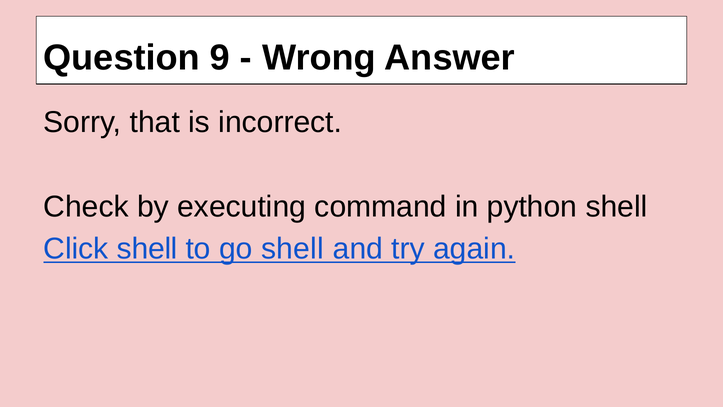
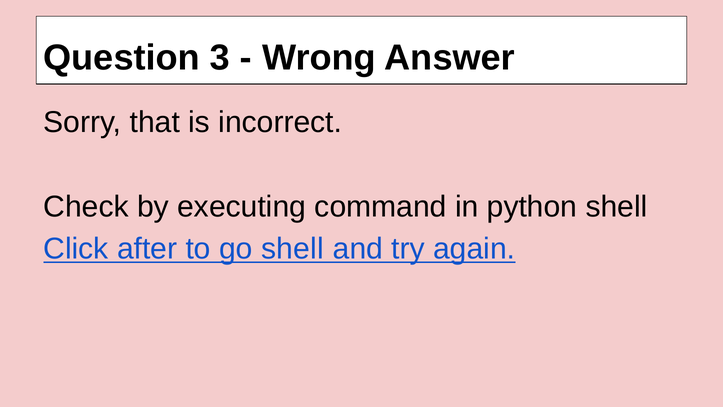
9: 9 -> 3
Click shell: shell -> after
